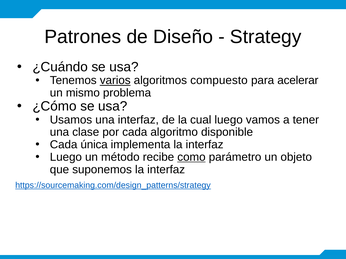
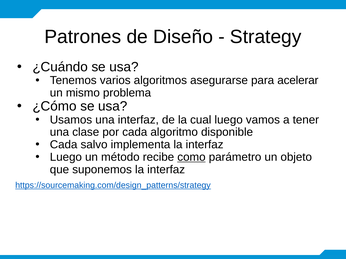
varios underline: present -> none
compuesto: compuesto -> asegurarse
única: única -> salvo
